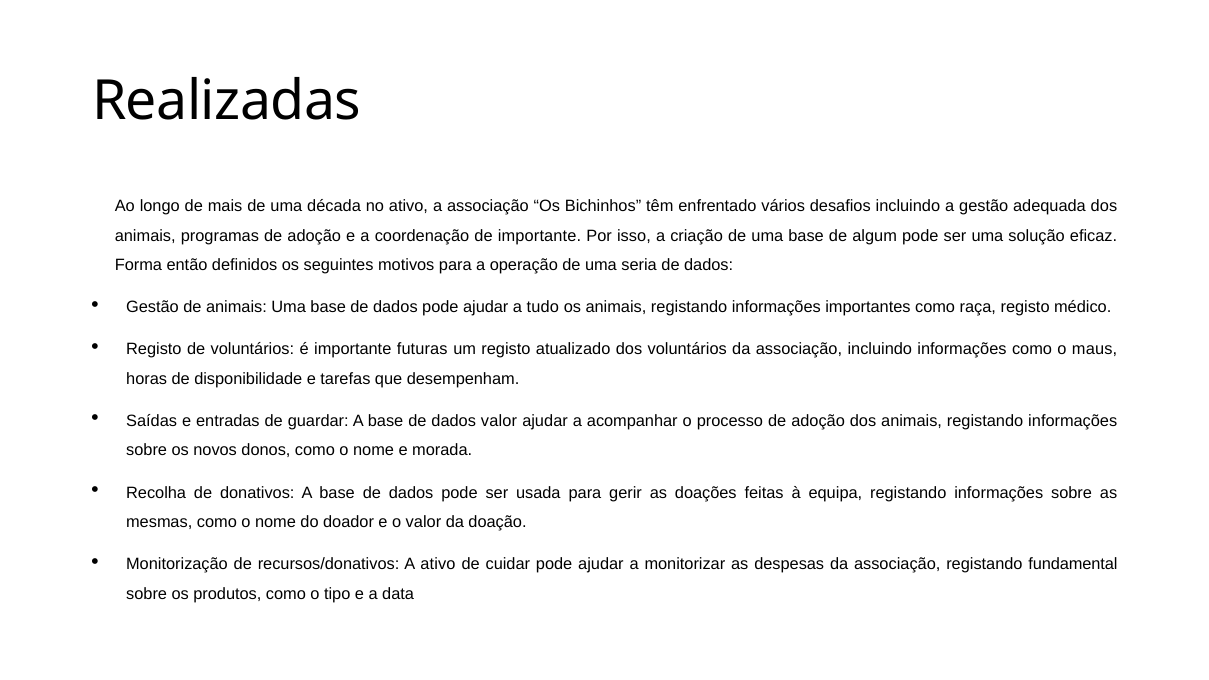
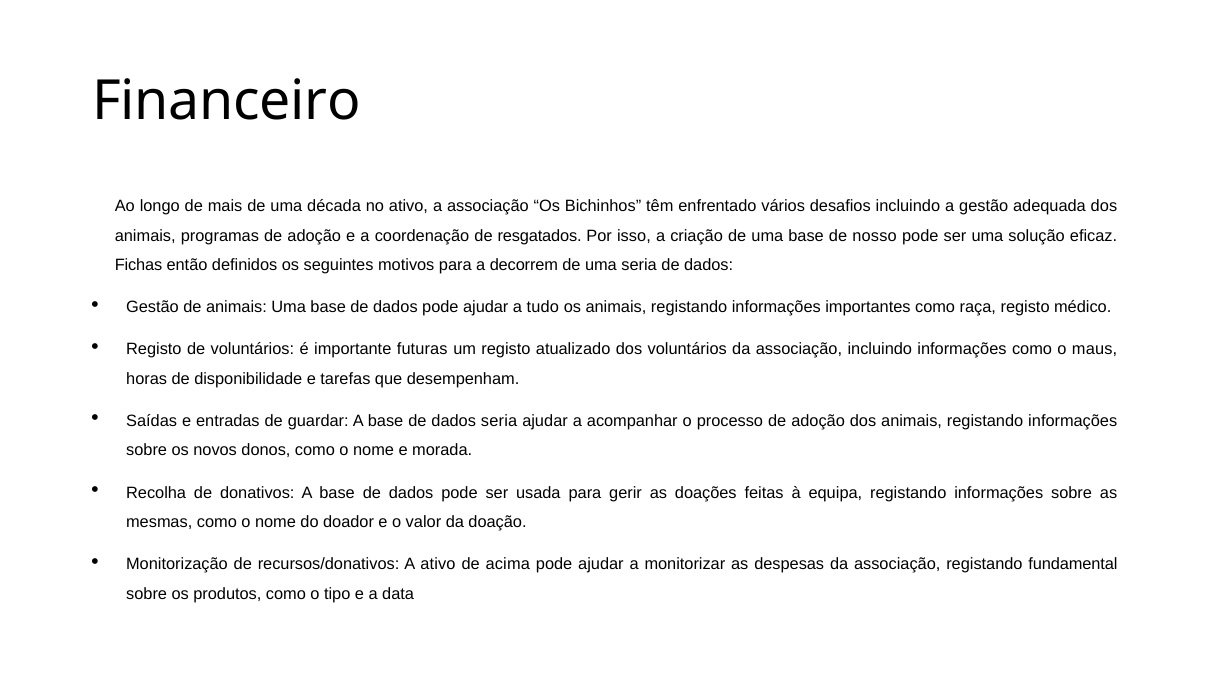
Realizadas: Realizadas -> Financeiro
de importante: importante -> resgatados
algum: algum -> nosso
Forma: Forma -> Fichas
operação: operação -> decorrem
dados valor: valor -> seria
cuidar: cuidar -> acima
